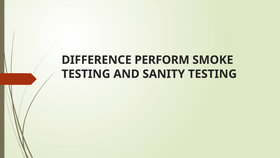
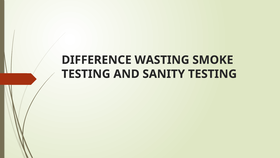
PERFORM: PERFORM -> WASTING
